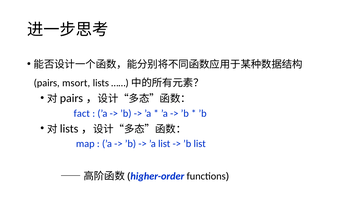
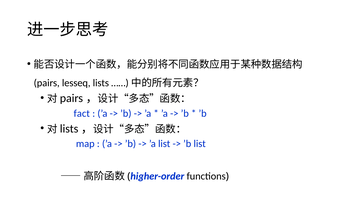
msort: msort -> lesseq
